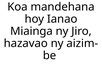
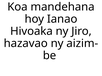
Miainga: Miainga -> Hivoaka
